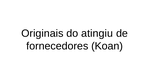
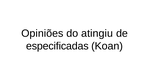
Originais: Originais -> Opiniões
fornecedores: fornecedores -> especificadas
